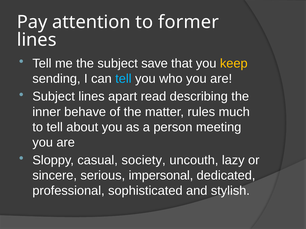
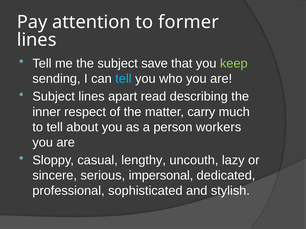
keep colour: yellow -> light green
behave: behave -> respect
rules: rules -> carry
meeting: meeting -> workers
society: society -> lengthy
